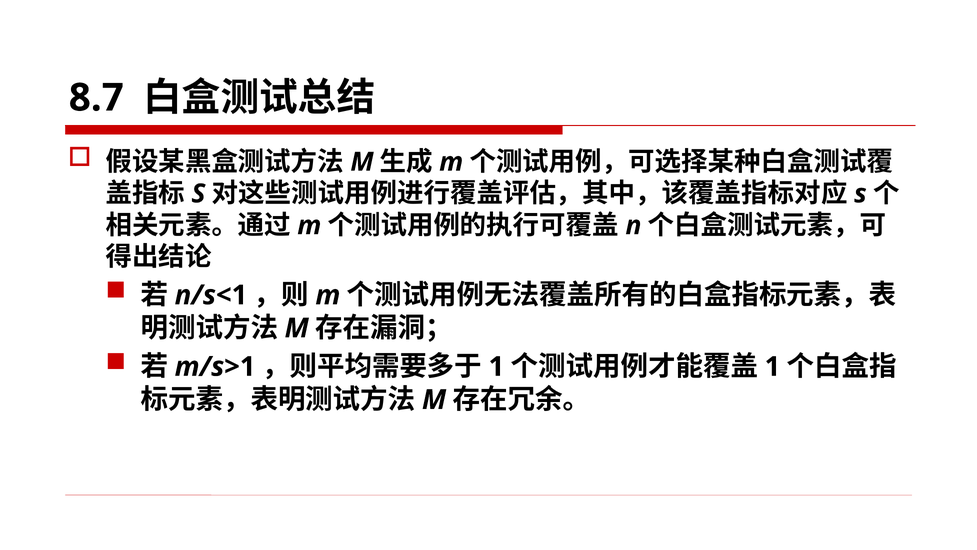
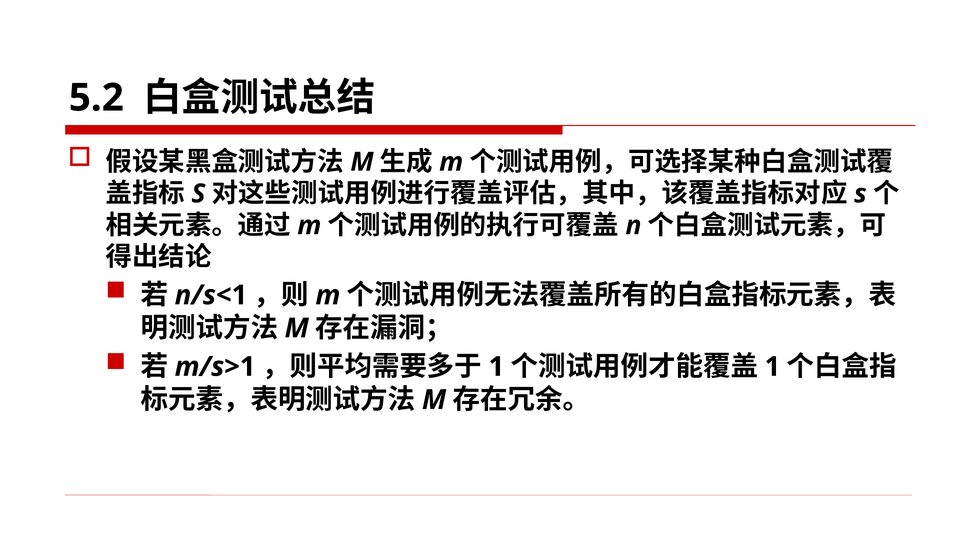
8.7: 8.7 -> 5.2
